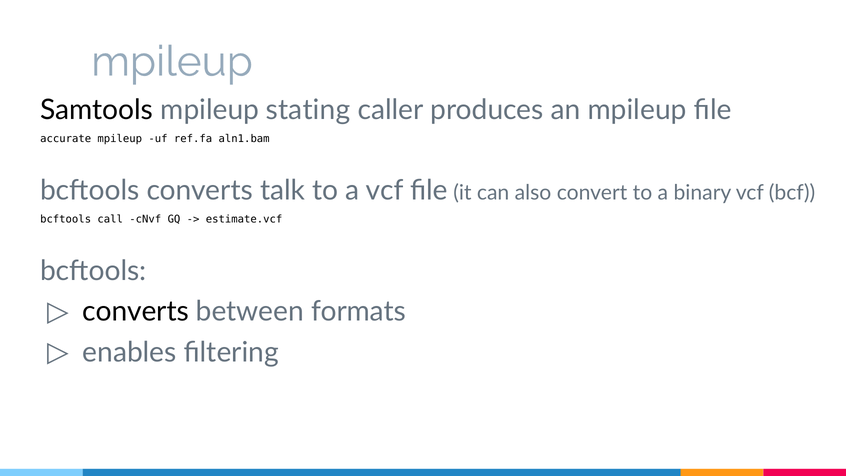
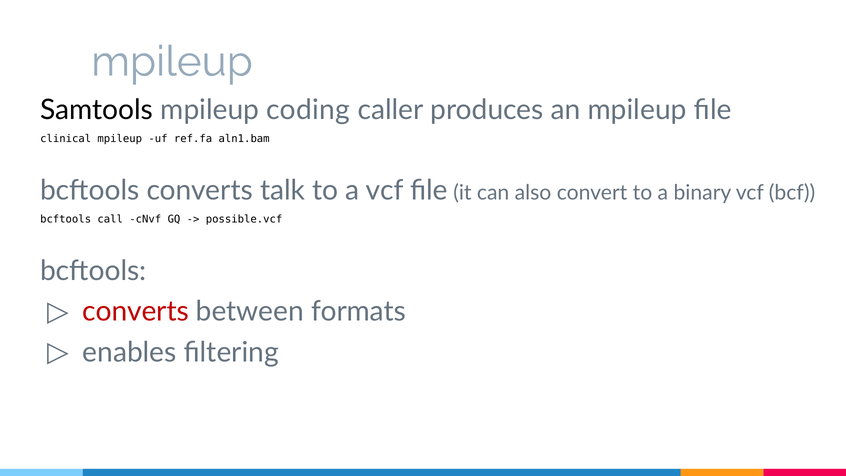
stating: stating -> coding
accurate: accurate -> clinical
estimate.vcf: estimate.vcf -> possible.vcf
converts at (136, 312) colour: black -> red
